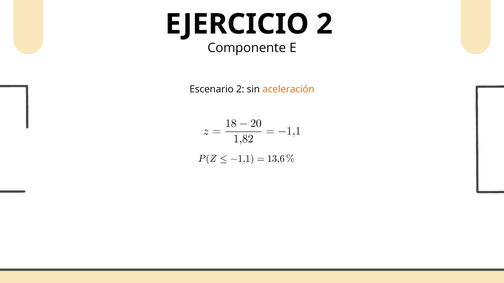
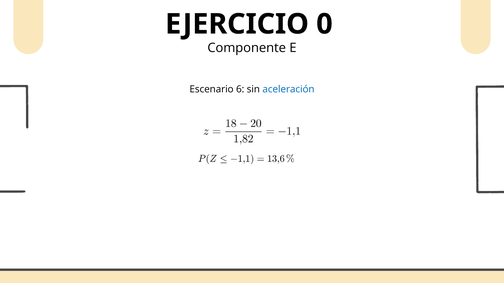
2 at (324, 24): 2 -> 0
Escenario 2: 2 -> 6
aceleración colour: orange -> blue
